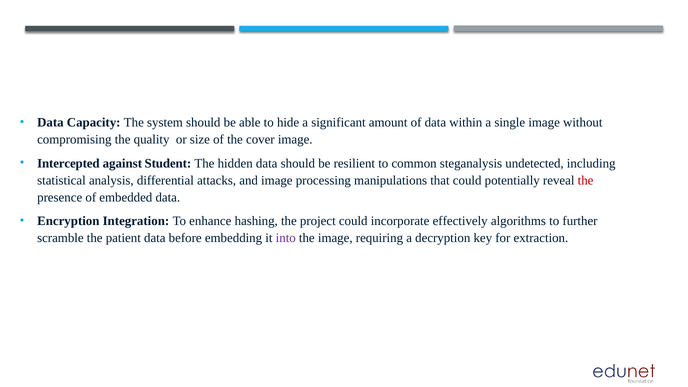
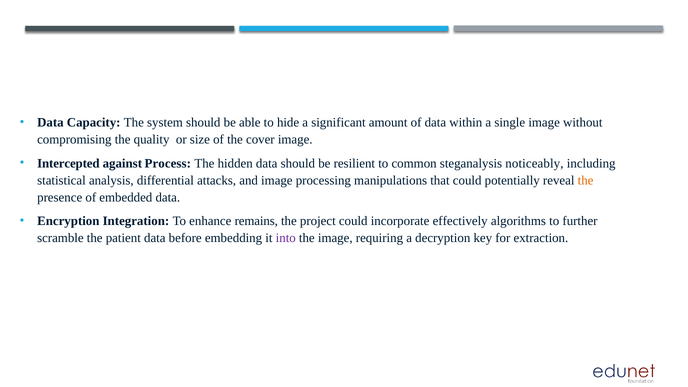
Student: Student -> Process
undetected: undetected -> noticeably
the at (586, 180) colour: red -> orange
hashing: hashing -> remains
